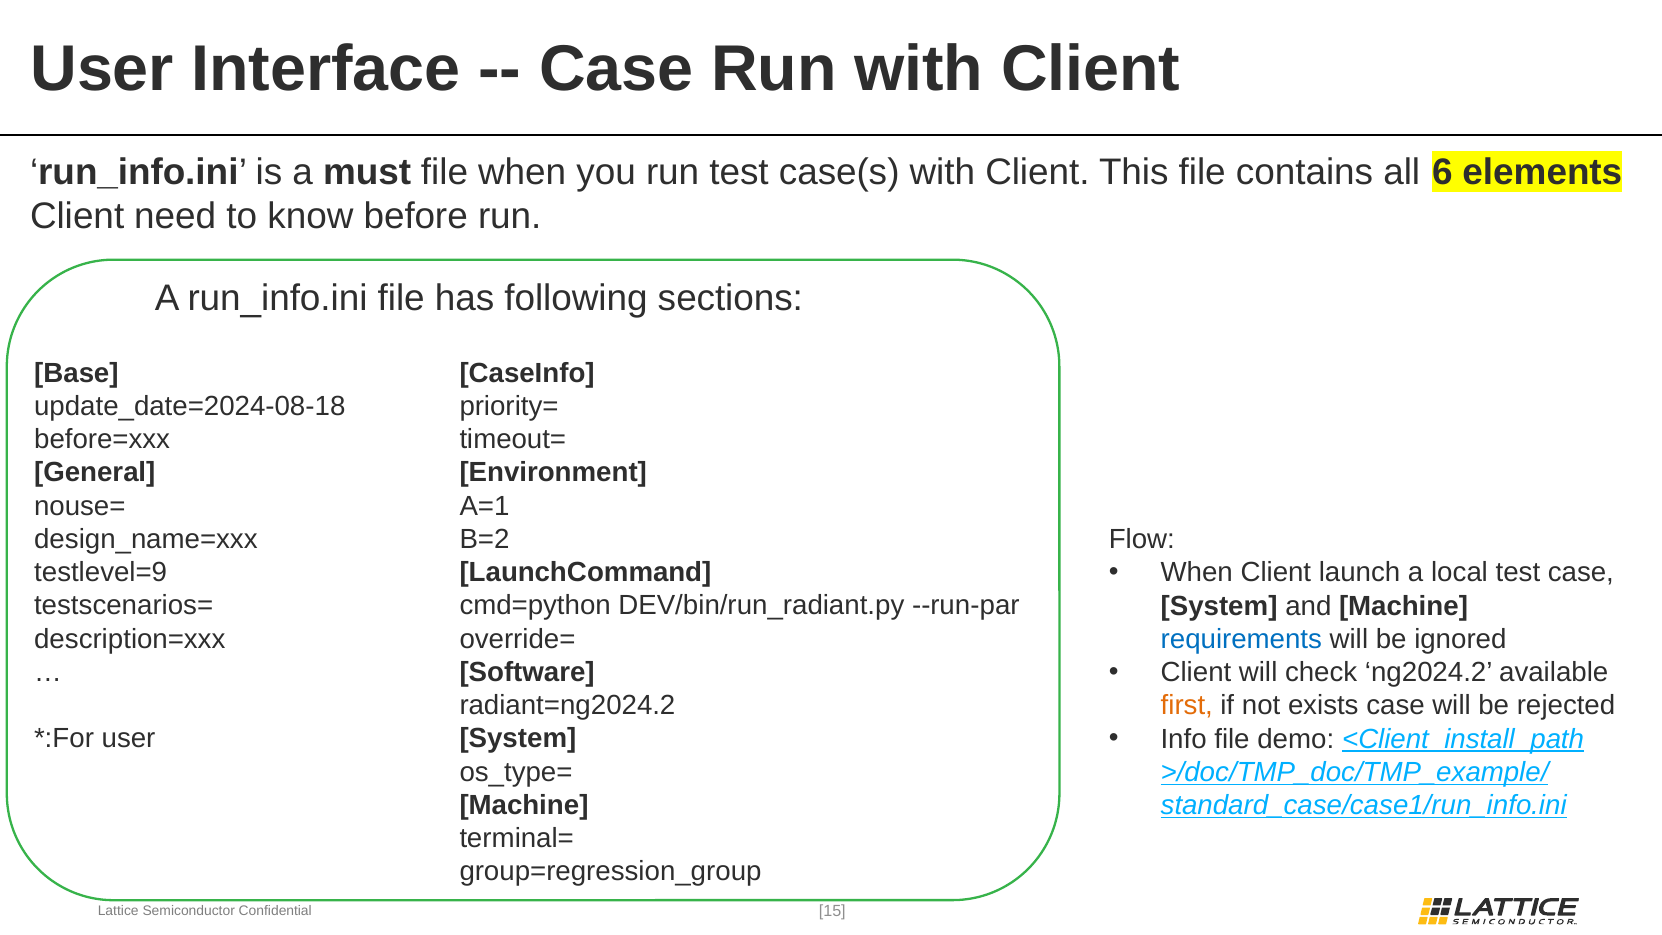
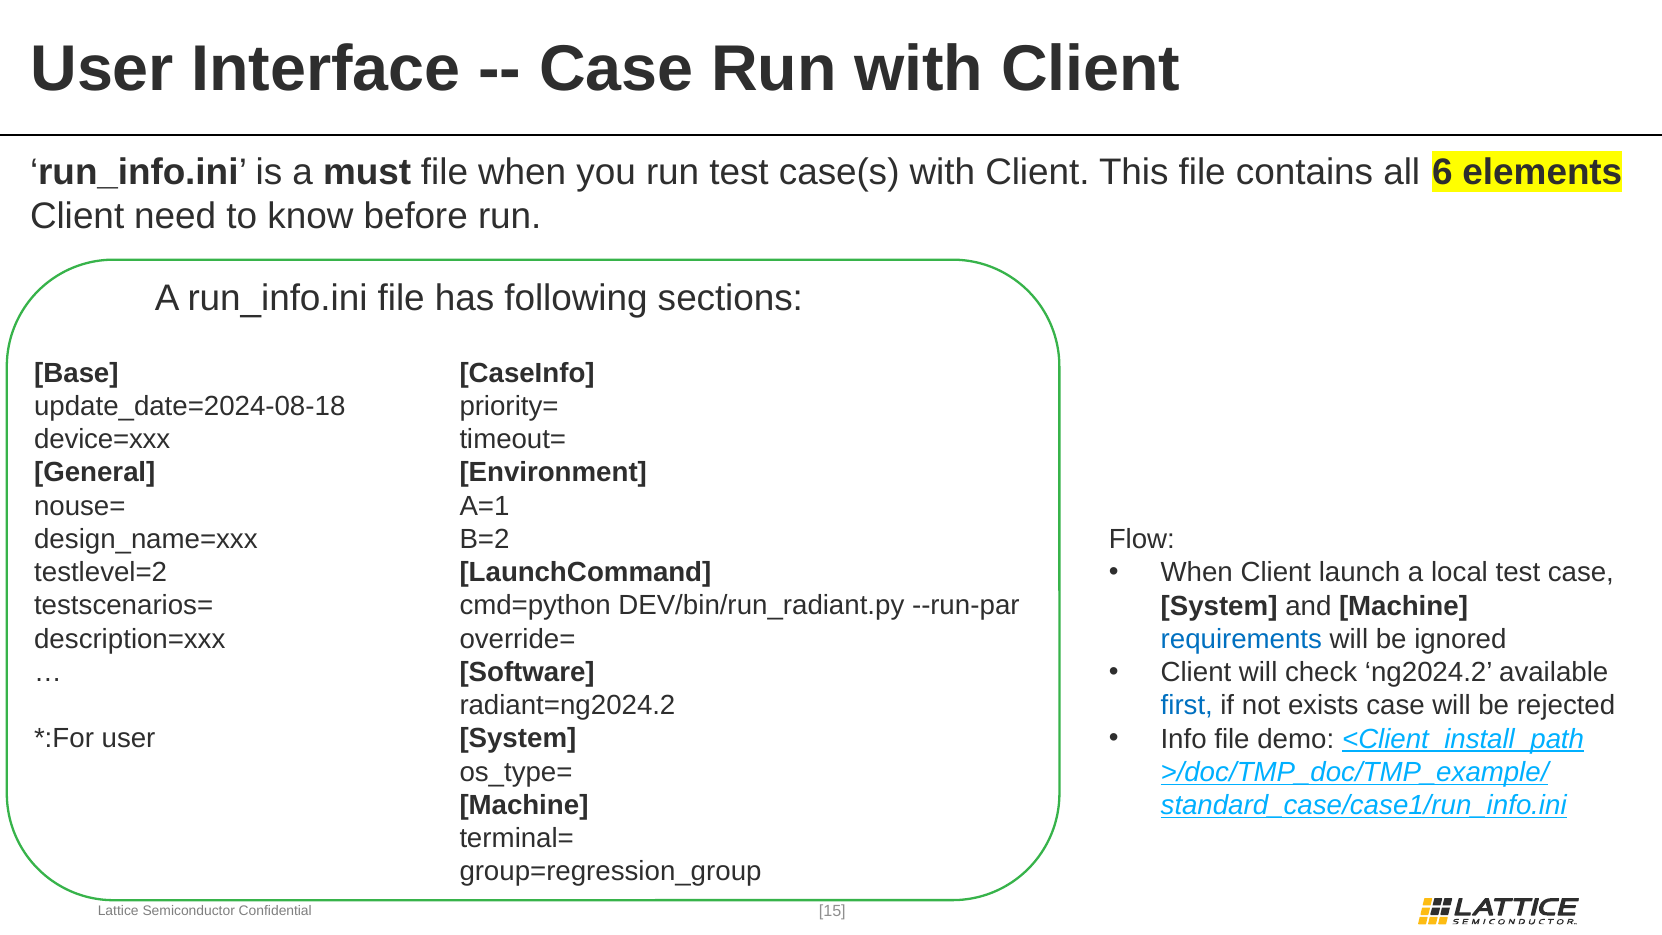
before=xxx: before=xxx -> device=xxx
testlevel=9: testlevel=9 -> testlevel=2
first colour: orange -> blue
